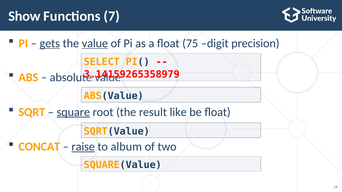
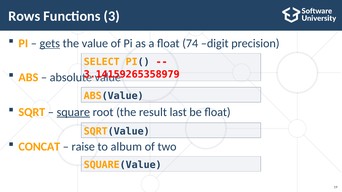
Show: Show -> Rows
7: 7 -> 3
value at (95, 43) underline: present -> none
75: 75 -> 74
like: like -> last
raise underline: present -> none
